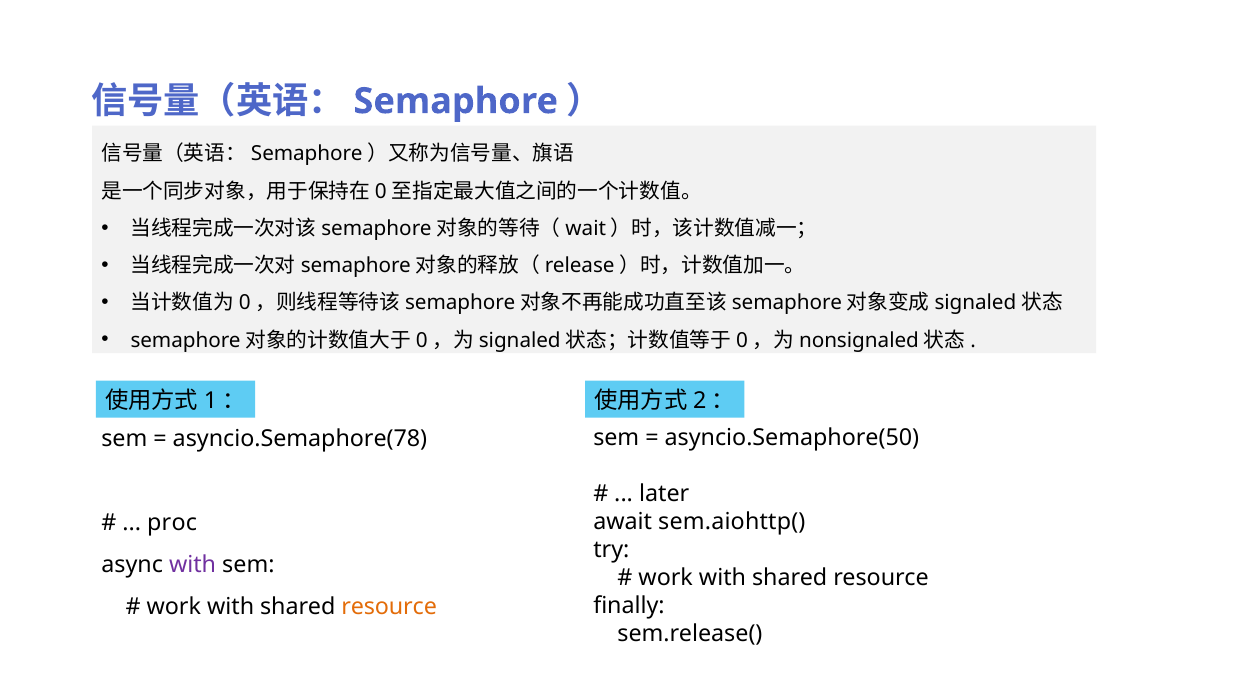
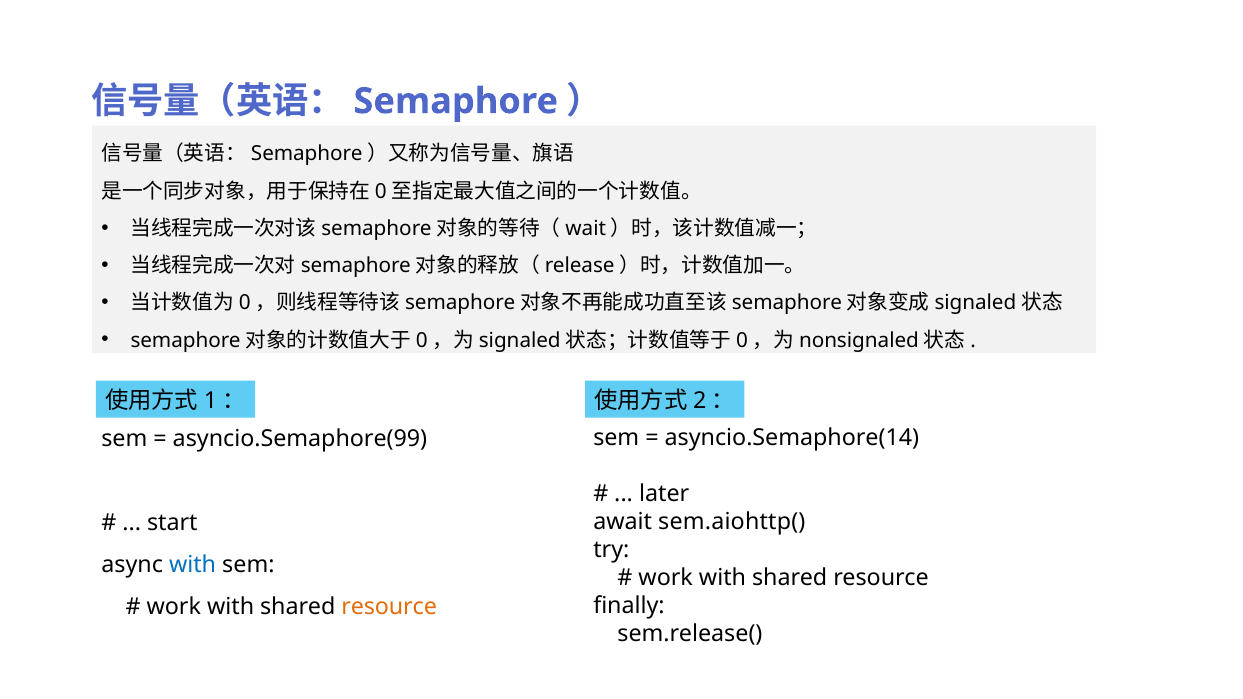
asyncio.Semaphore(50: asyncio.Semaphore(50 -> asyncio.Semaphore(14
asyncio.Semaphore(78: asyncio.Semaphore(78 -> asyncio.Semaphore(99
proc: proc -> start
with at (193, 565) colour: purple -> blue
